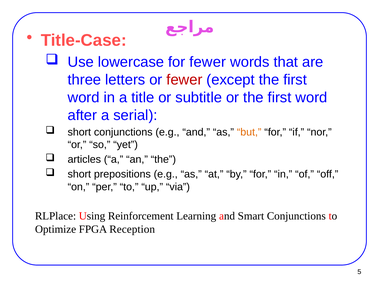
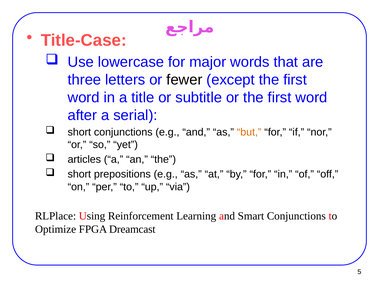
for fewer: fewer -> major
fewer at (184, 80) colour: red -> black
Reception: Reception -> Dreamcast
